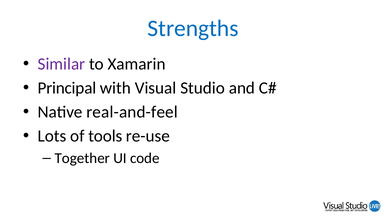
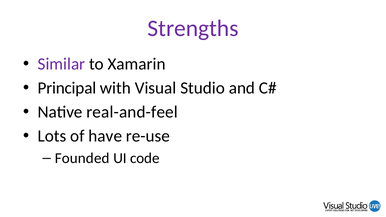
Strengths colour: blue -> purple
tools: tools -> have
Together: Together -> Founded
